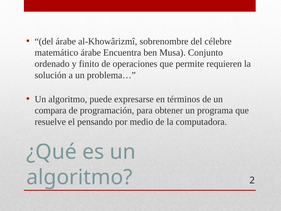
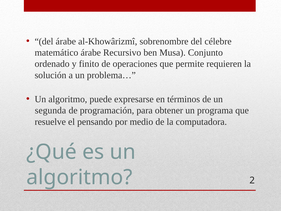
Encuentra: Encuentra -> Recursivo
compara: compara -> segunda
